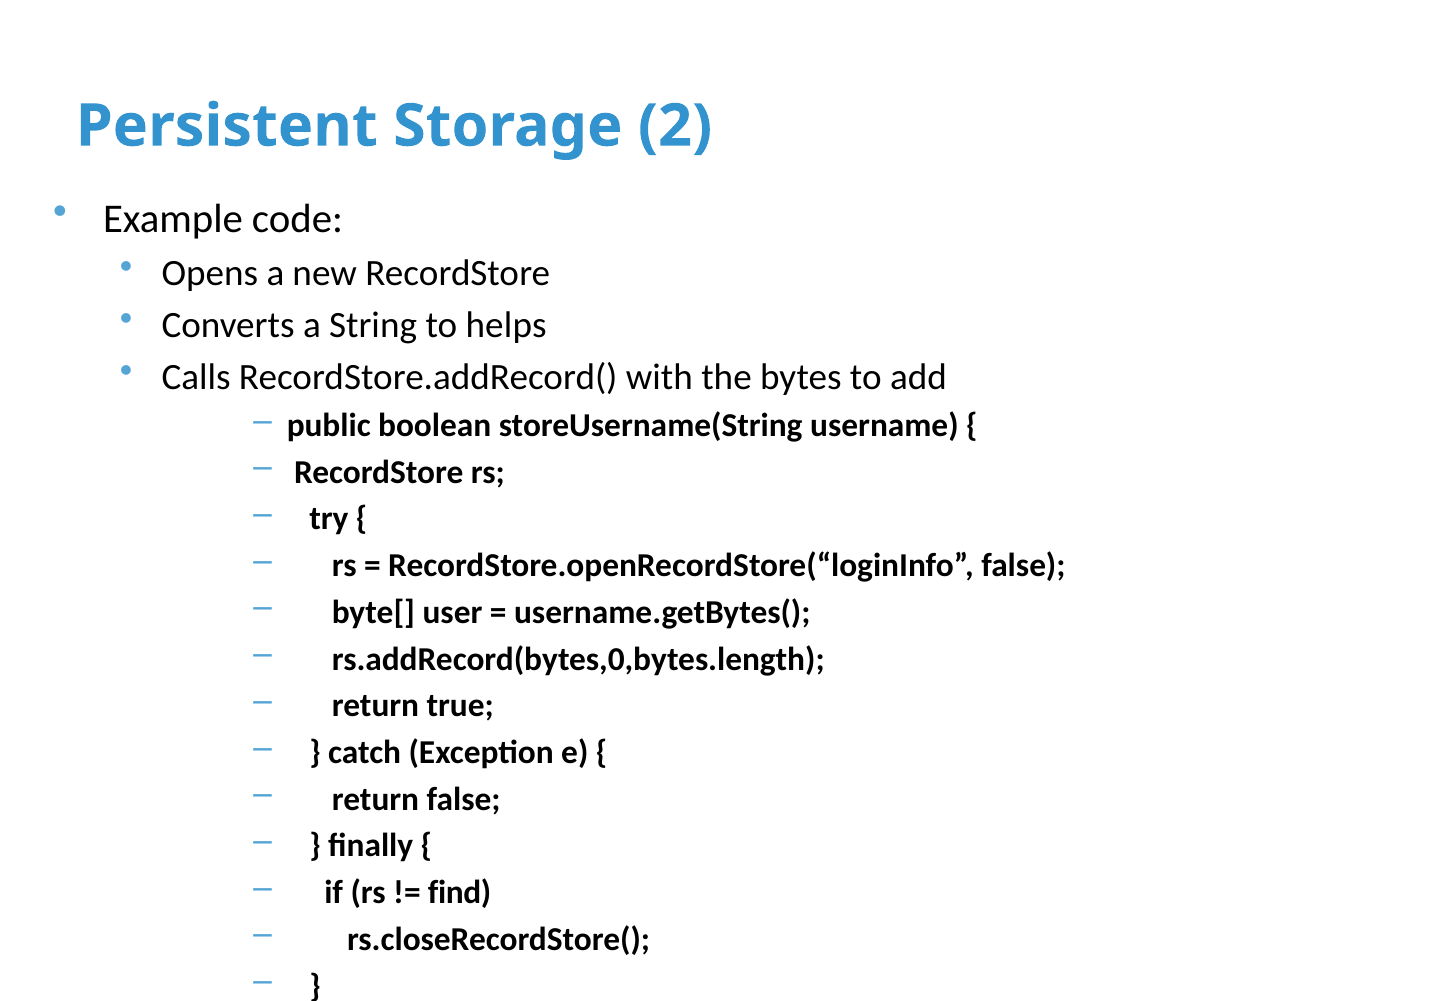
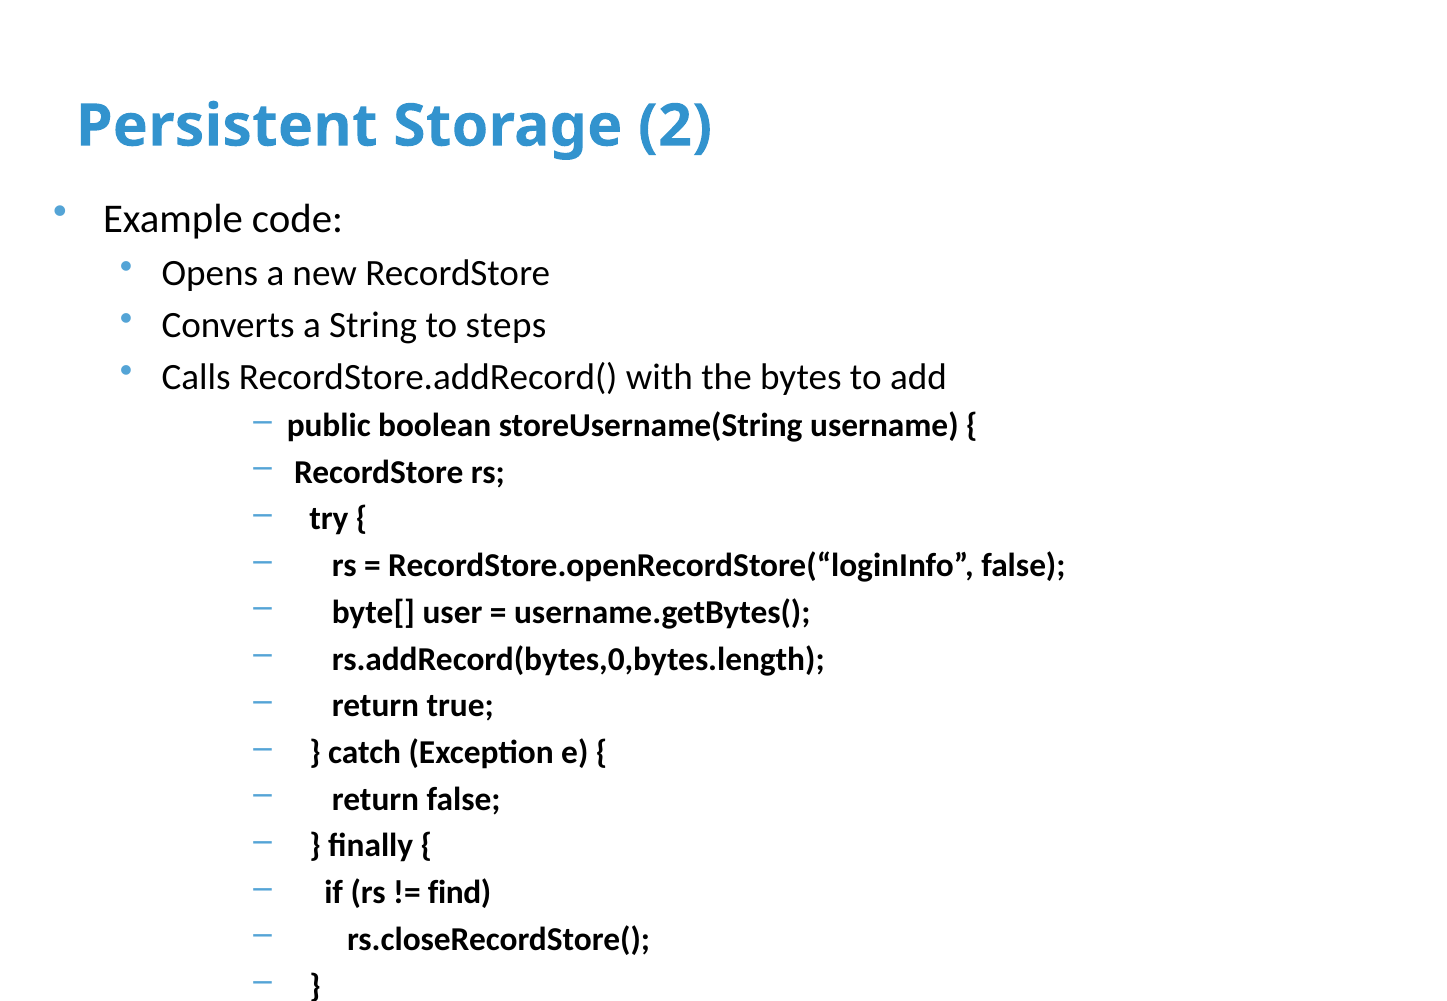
helps: helps -> steps
